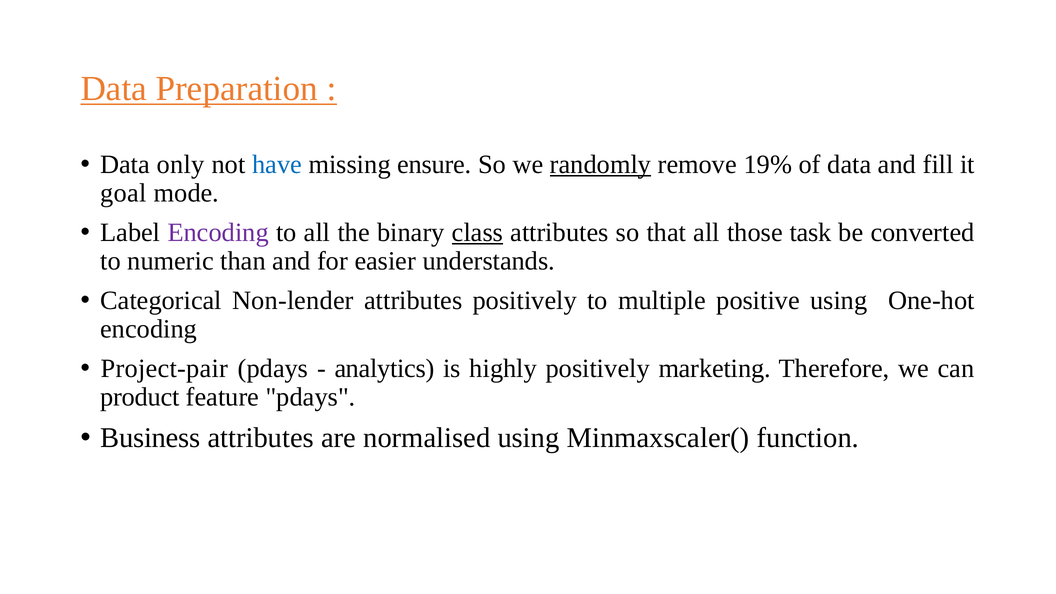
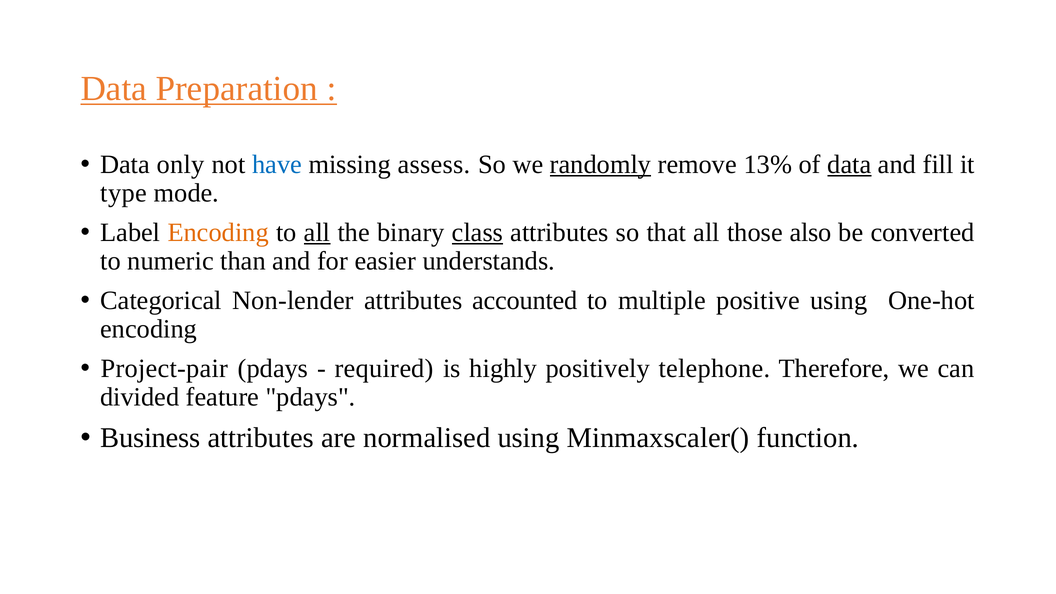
ensure: ensure -> assess
19%: 19% -> 13%
data at (849, 164) underline: none -> present
goal: goal -> type
Encoding at (218, 232) colour: purple -> orange
all at (317, 232) underline: none -> present
task: task -> also
attributes positively: positively -> accounted
analytics: analytics -> required
marketing: marketing -> telephone
product: product -> divided
